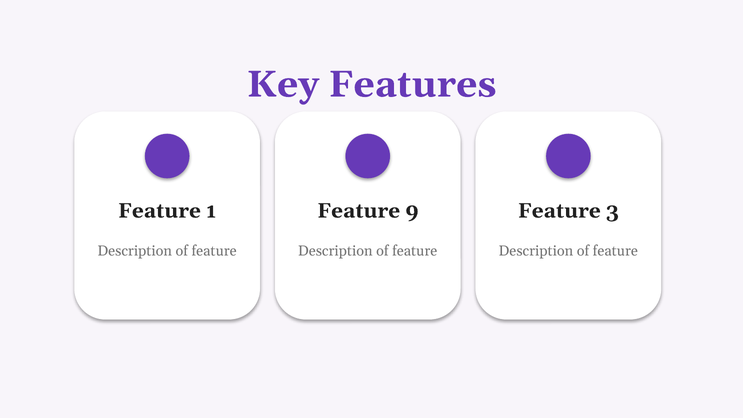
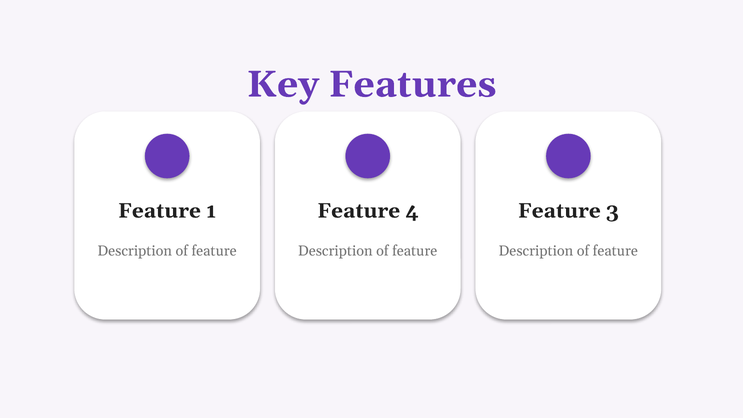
9: 9 -> 4
